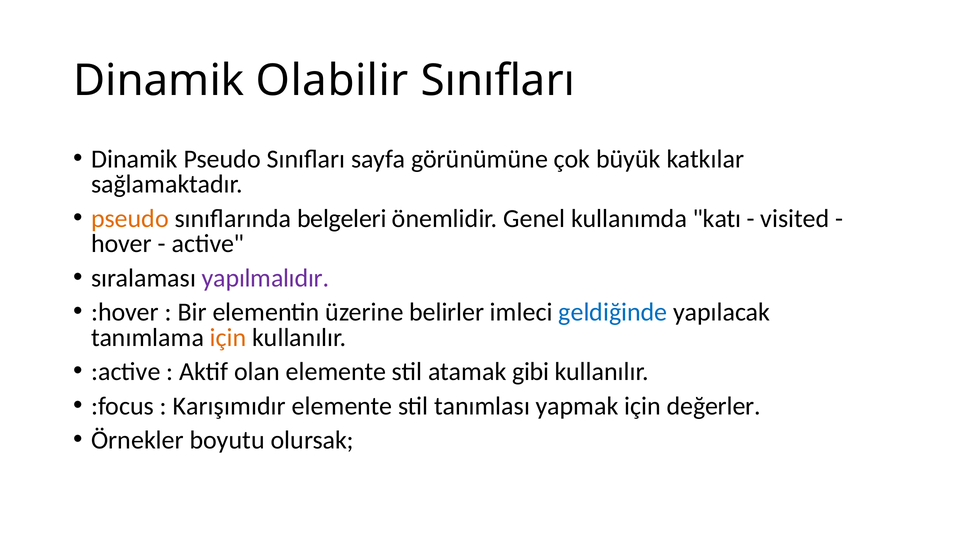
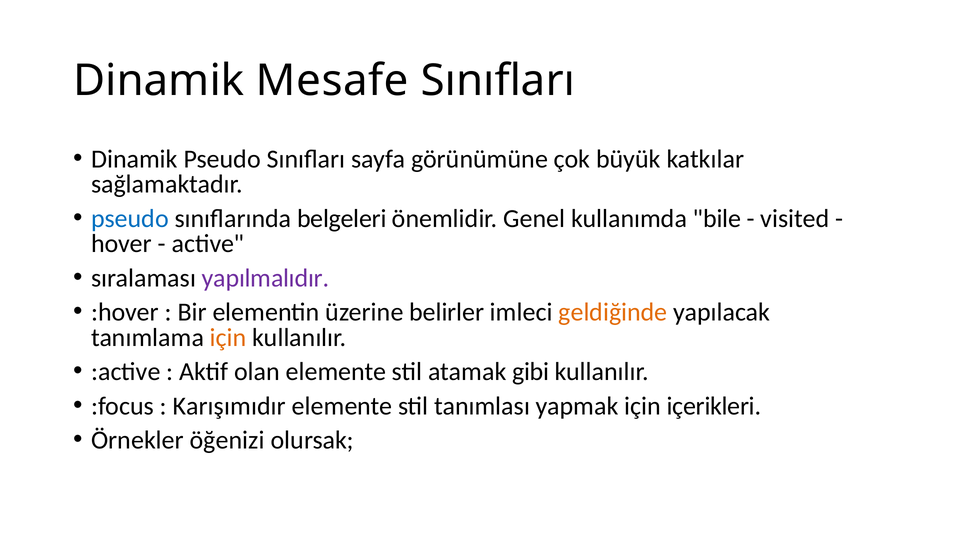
Olabilir: Olabilir -> Mesafe
pseudo at (130, 218) colour: orange -> blue
katı: katı -> bile
geldiğinde colour: blue -> orange
değerler: değerler -> içerikleri
boyutu: boyutu -> öğenizi
